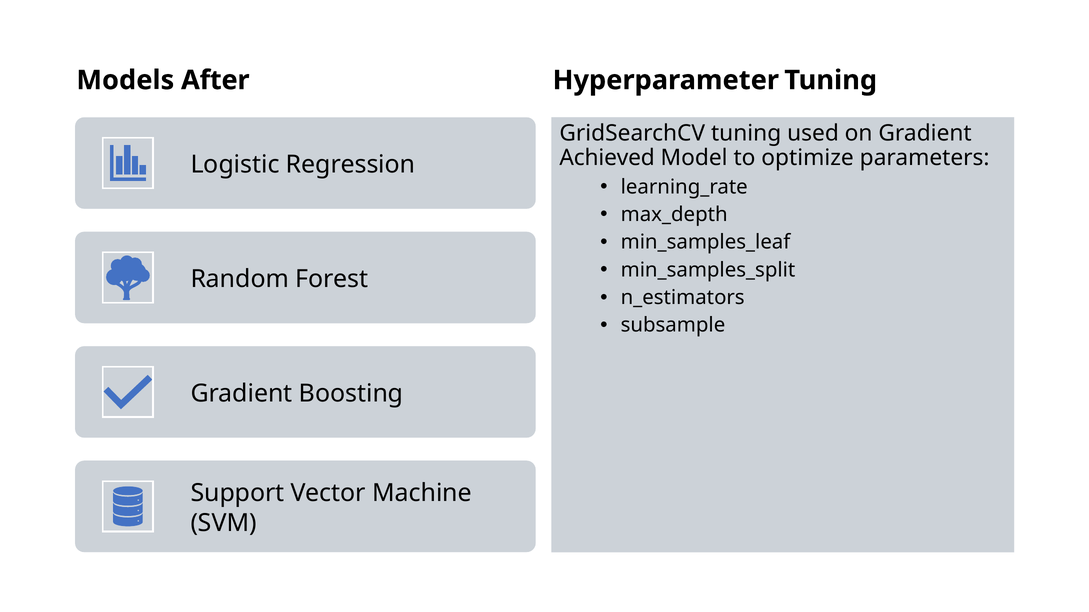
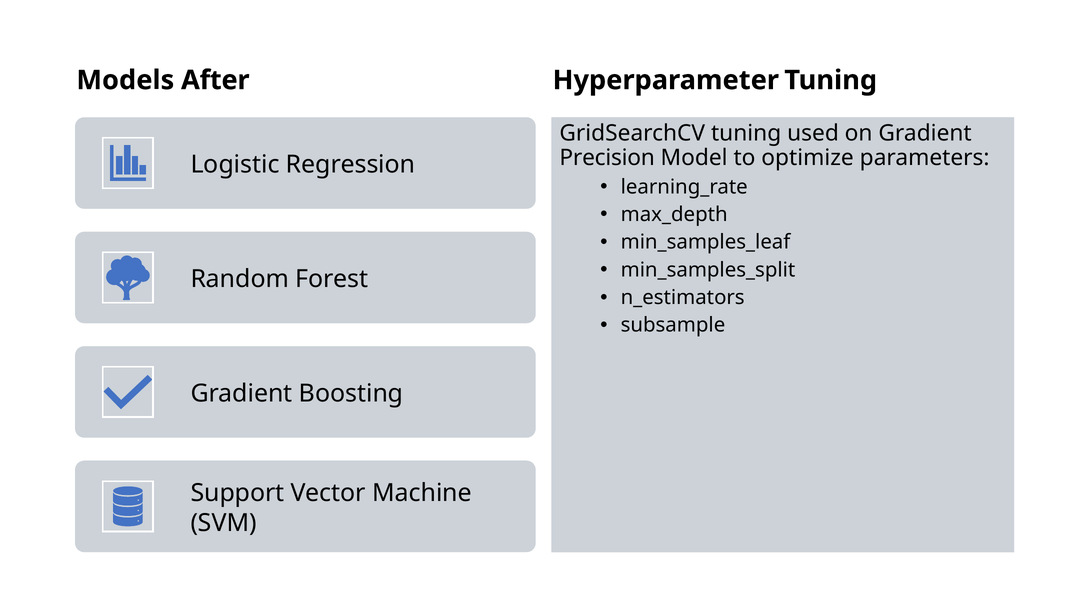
Achieved: Achieved -> Precision
